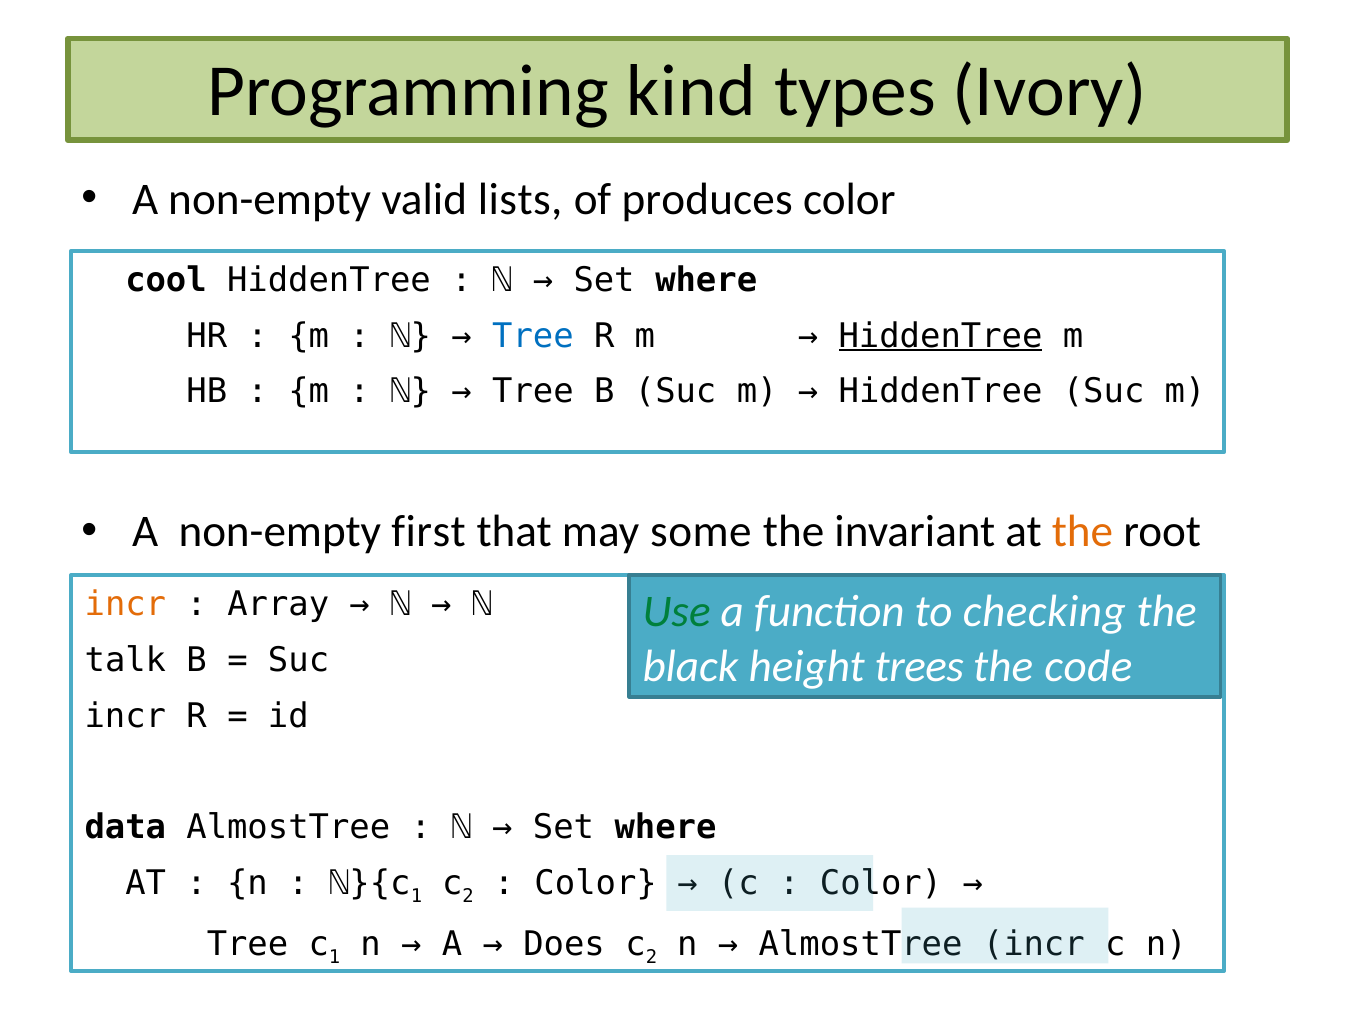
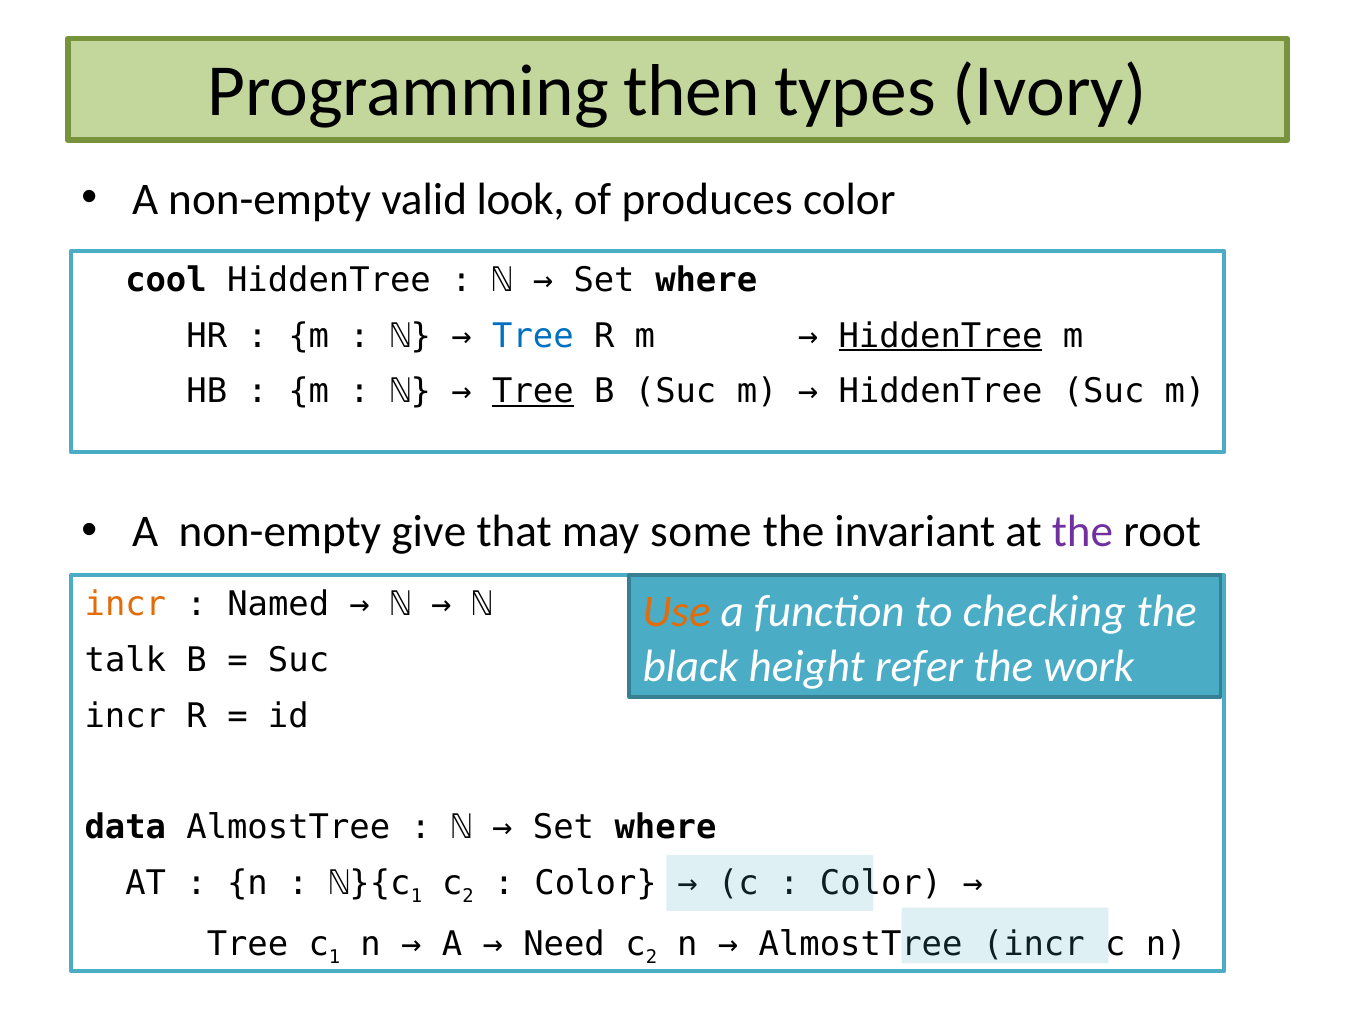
kind: kind -> then
lists: lists -> look
Tree at (533, 391) underline: none -> present
first: first -> give
the at (1082, 532) colour: orange -> purple
Array: Array -> Named
Use colour: green -> orange
trees: trees -> refer
code: code -> work
Does: Does -> Need
